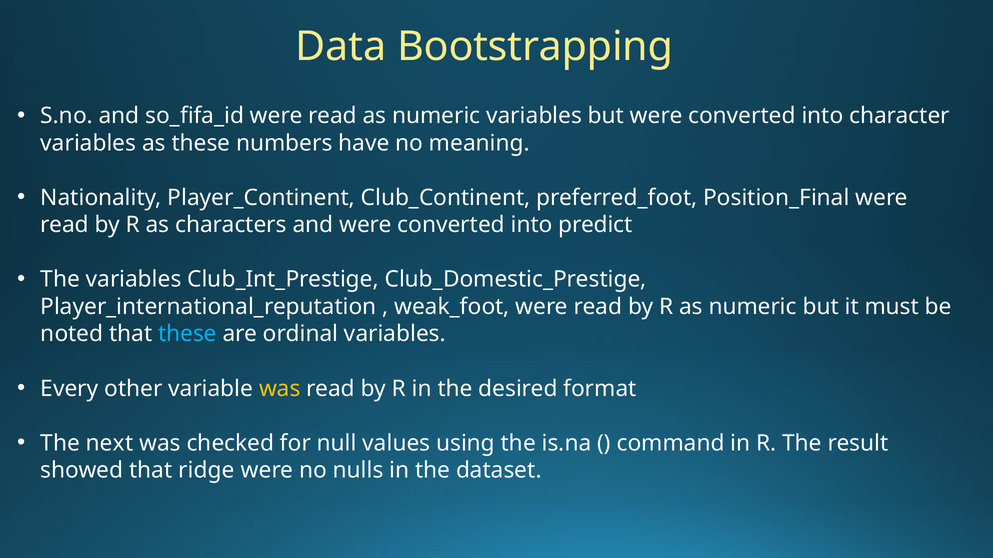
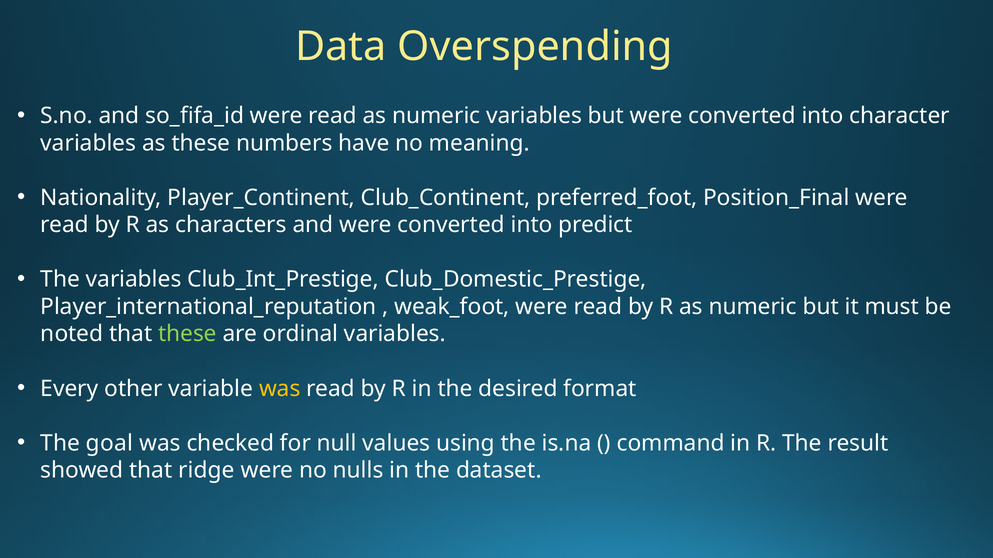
Bootstrapping: Bootstrapping -> Overspending
these at (187, 334) colour: light blue -> light green
next: next -> goal
